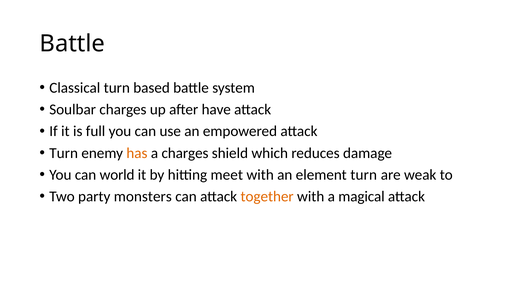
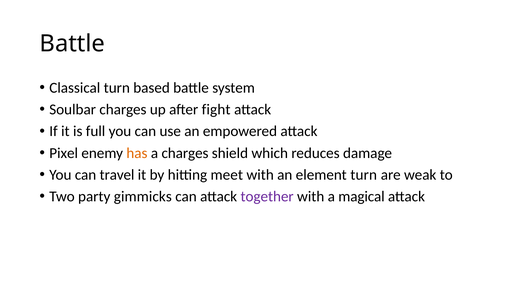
have: have -> fight
Turn at (64, 153): Turn -> Pixel
world: world -> travel
monsters: monsters -> gimmicks
together colour: orange -> purple
